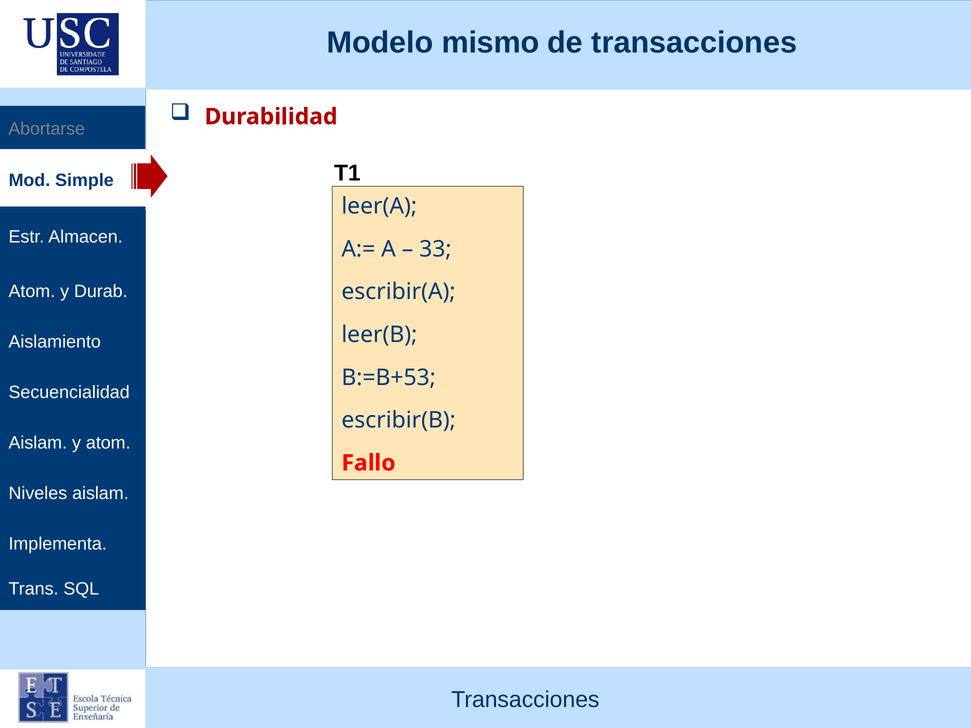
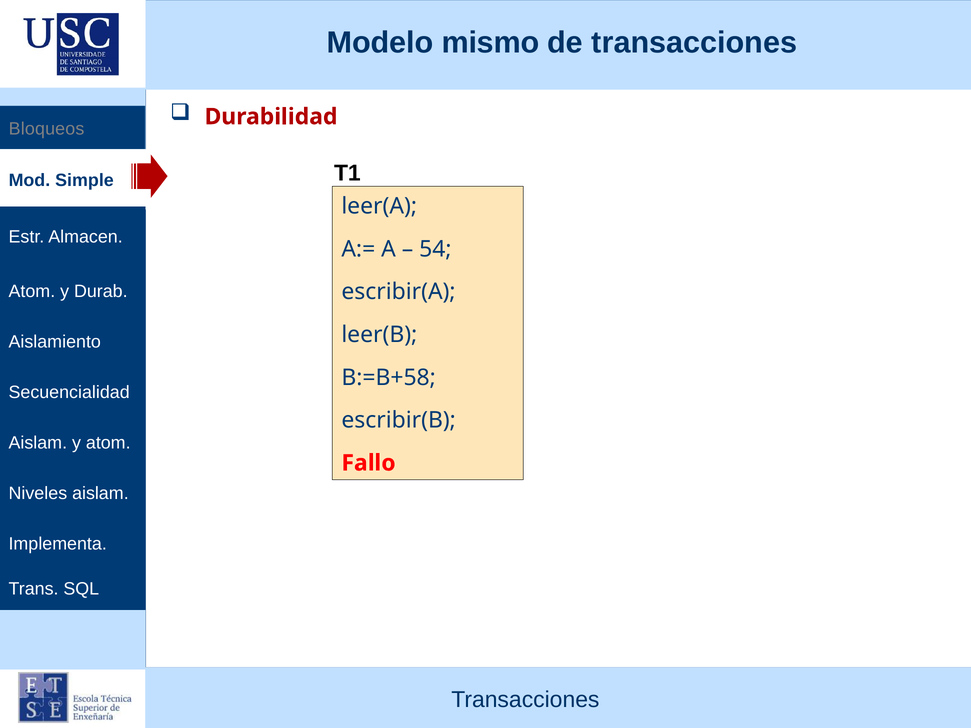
Abortarse: Abortarse -> Bloqueos
33: 33 -> 54
B:=B+53: B:=B+53 -> B:=B+58
